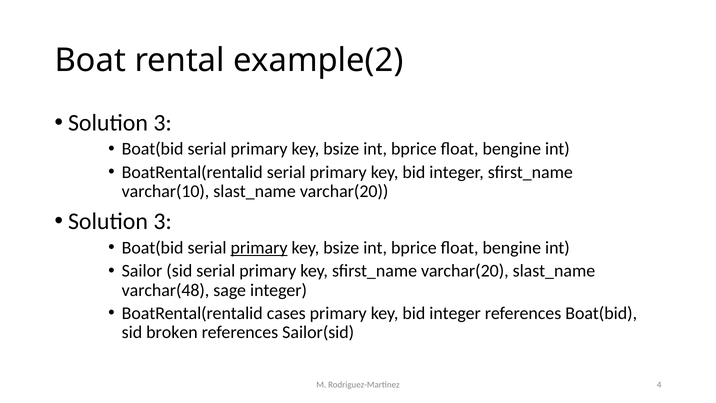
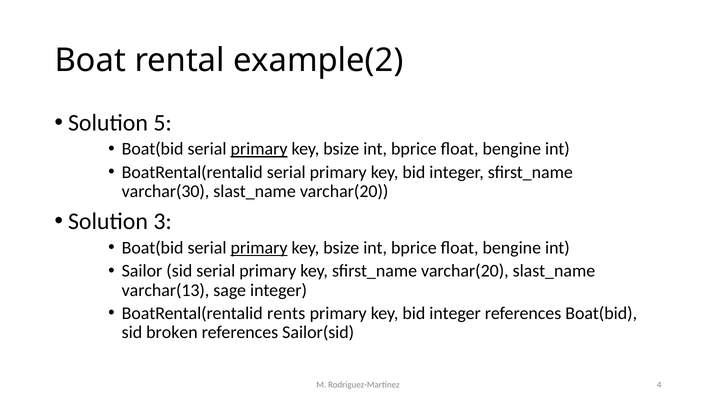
3 at (163, 123): 3 -> 5
primary at (259, 149) underline: none -> present
varchar(10: varchar(10 -> varchar(30
varchar(48: varchar(48 -> varchar(13
cases: cases -> rents
